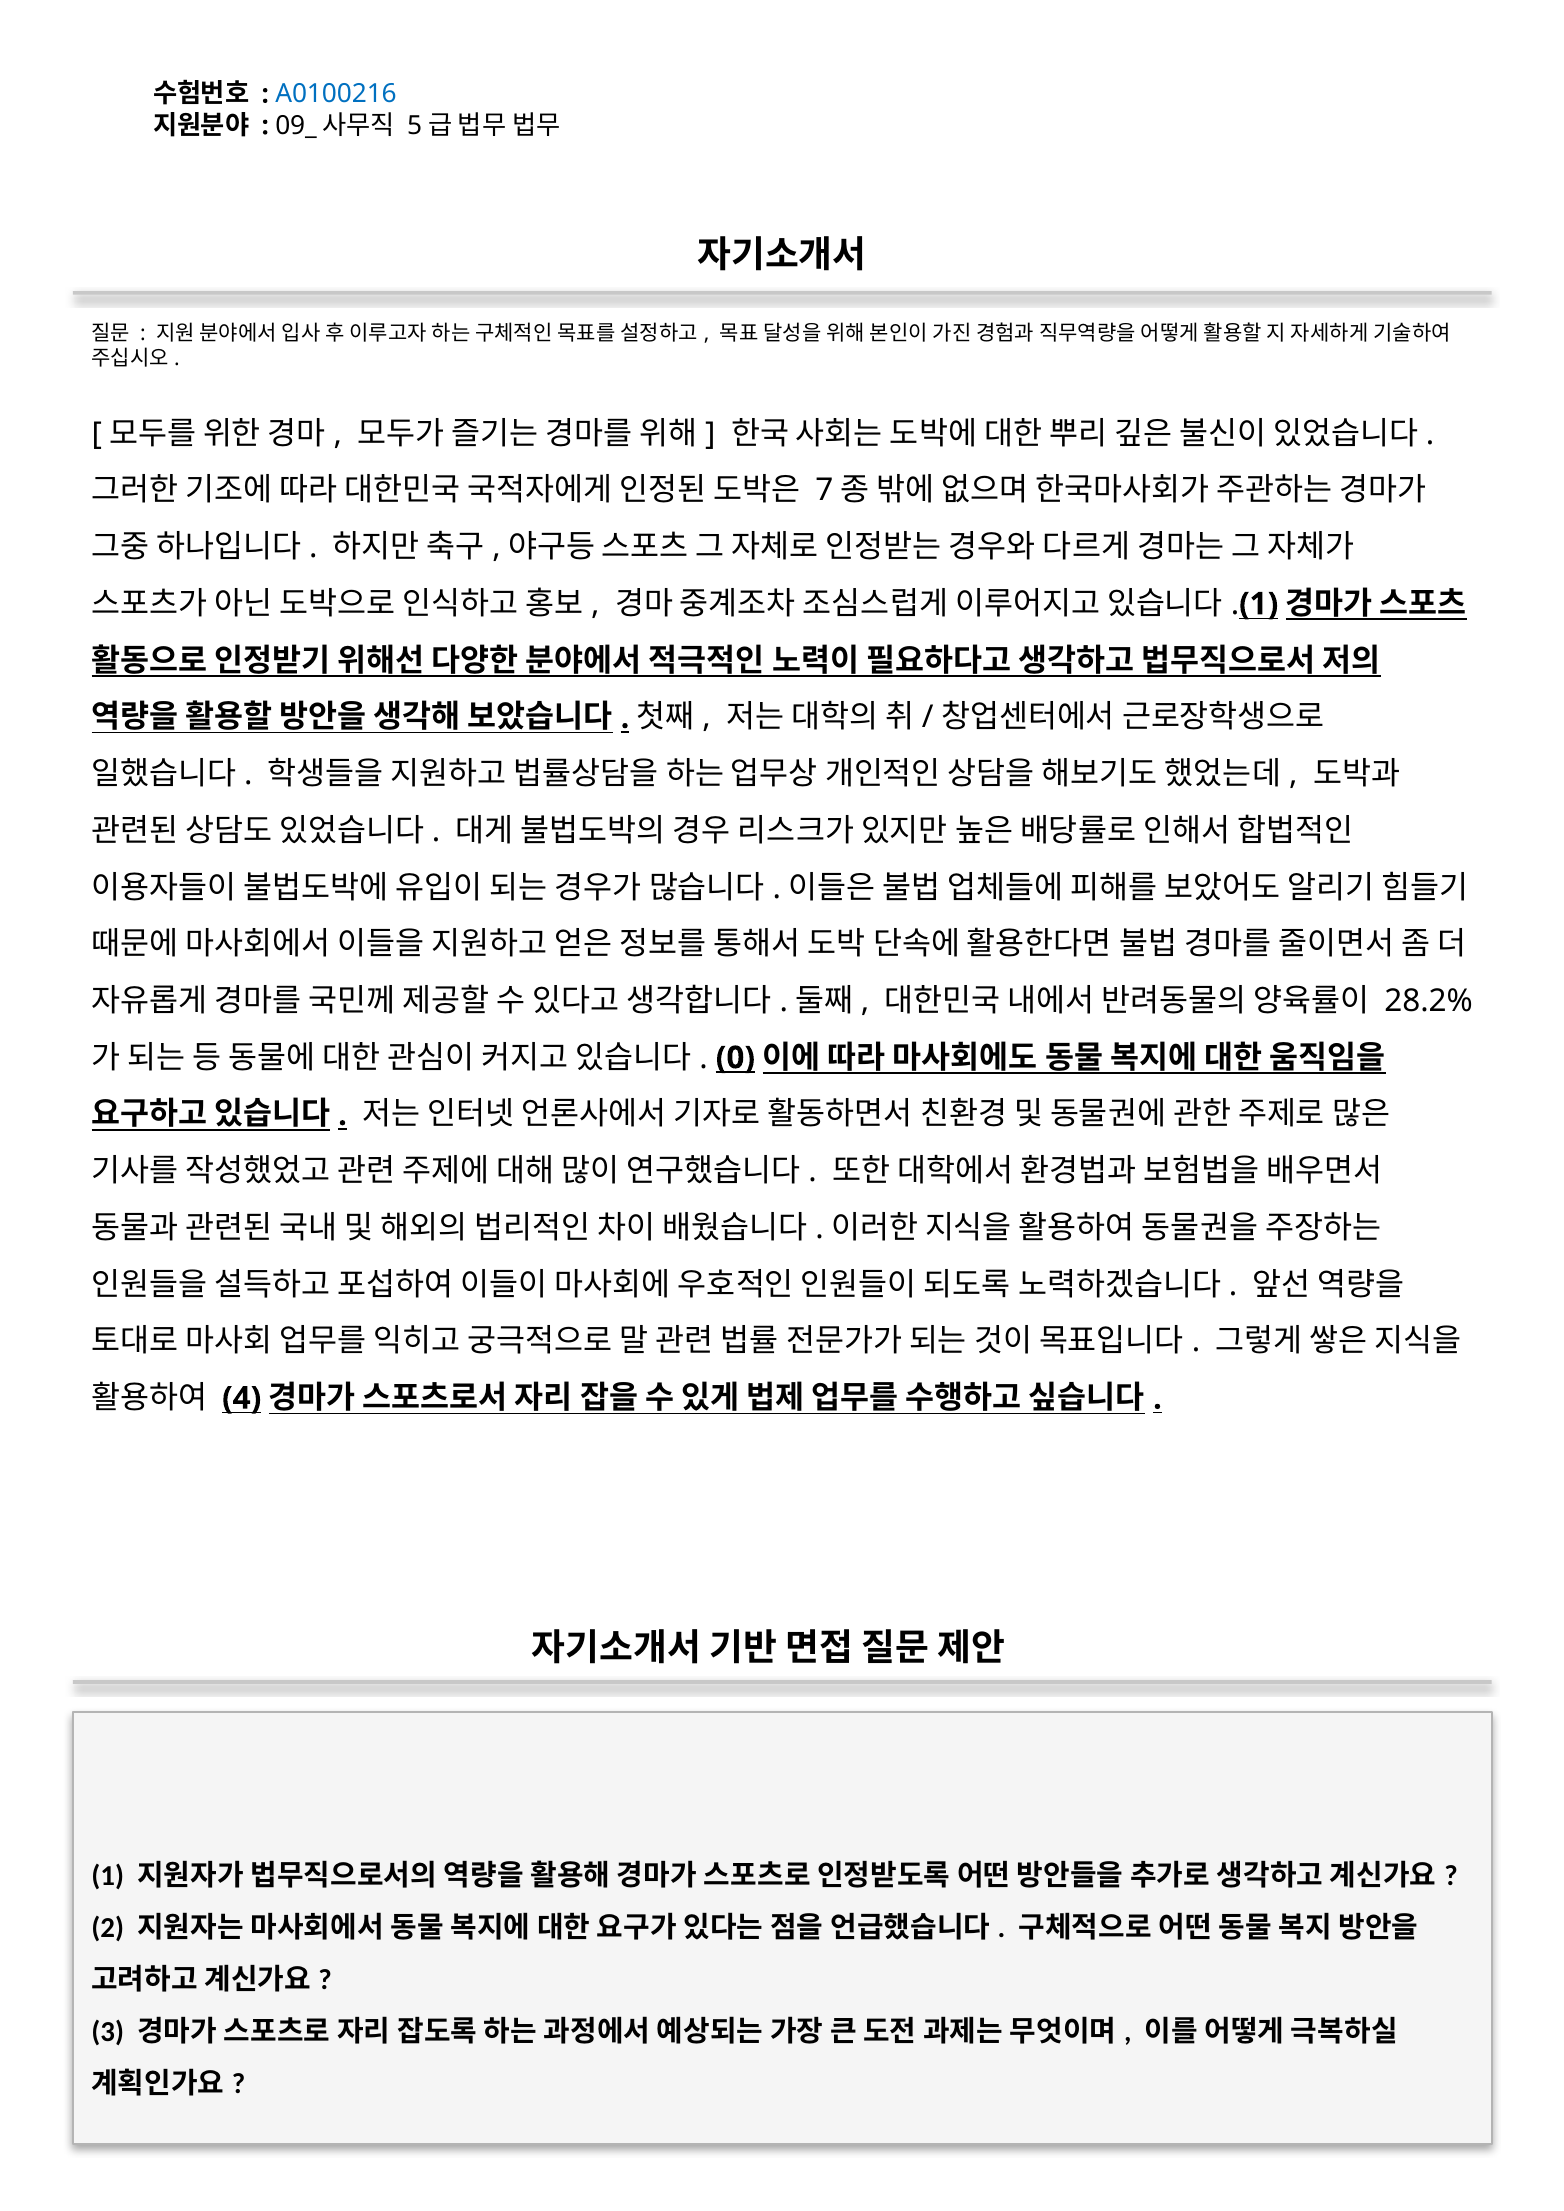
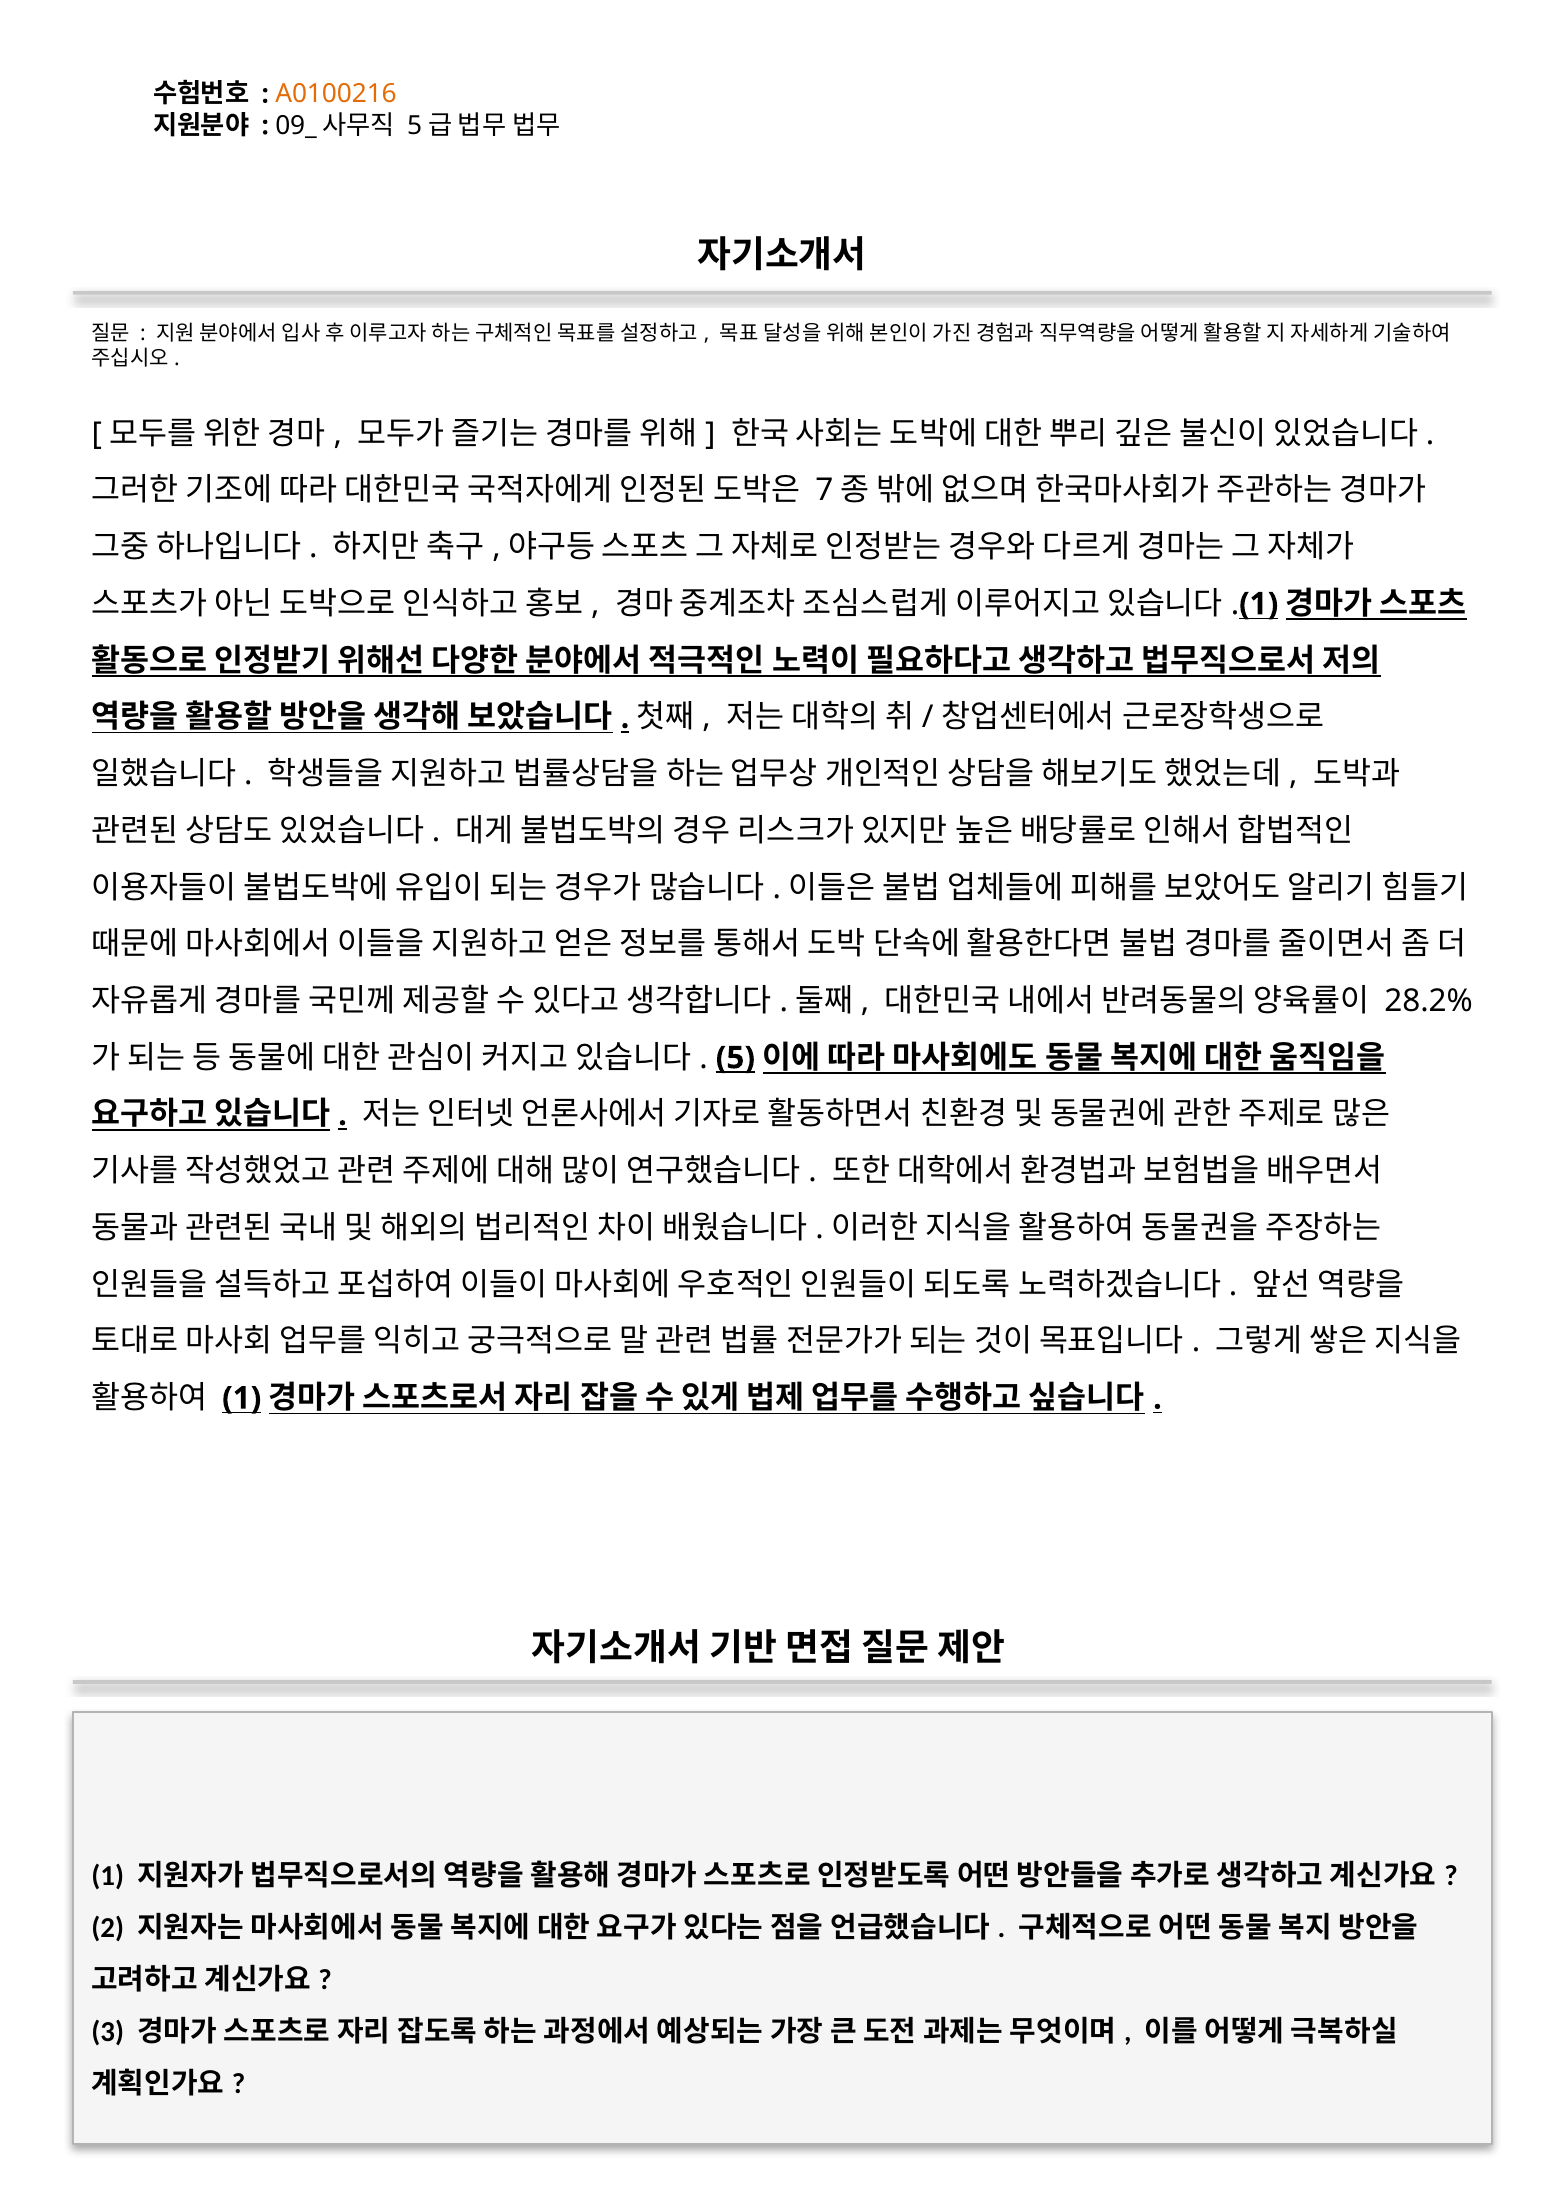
A0100216 colour: blue -> orange
0: 0 -> 5
4 at (242, 1399): 4 -> 1
